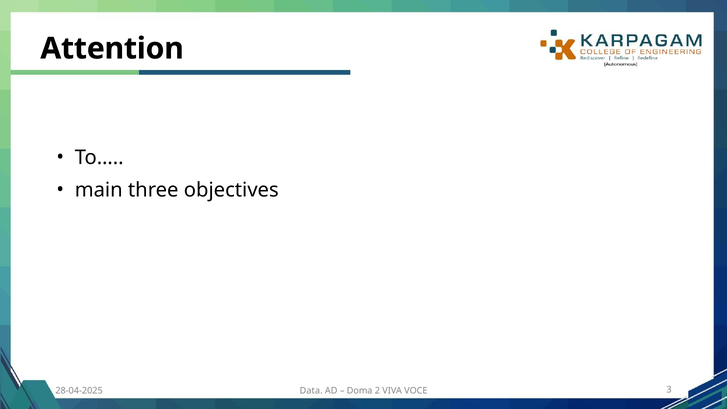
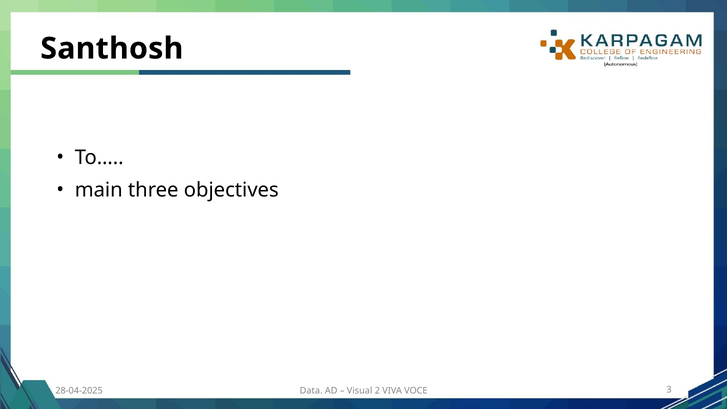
Attention: Attention -> Santhosh
Doma: Doma -> Visual
